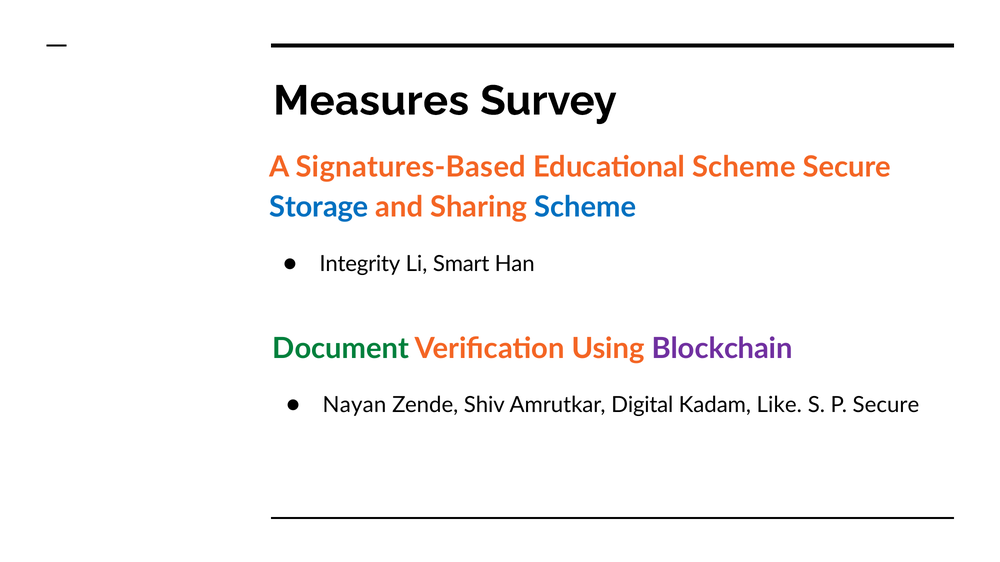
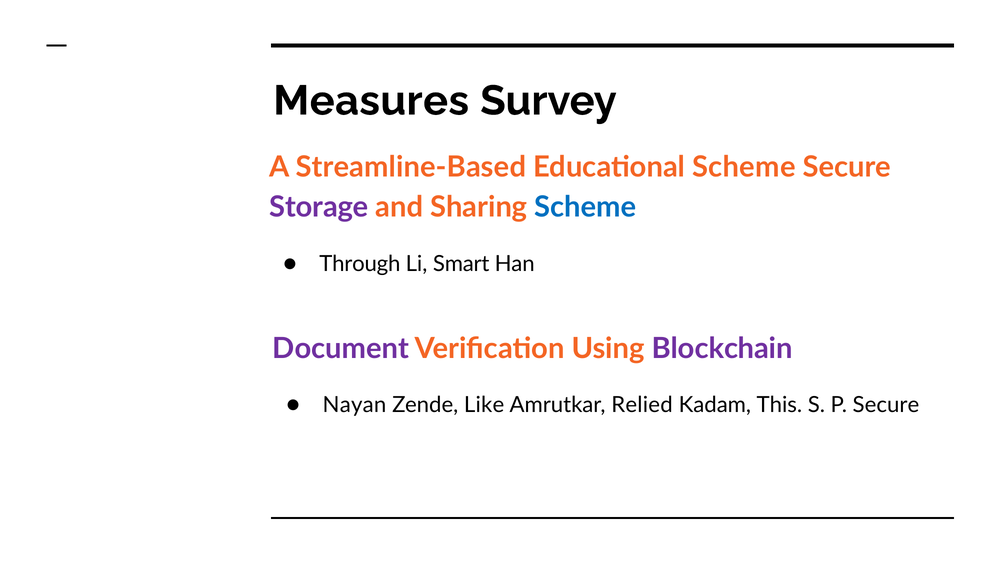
Signatures-Based: Signatures-Based -> Streamline-Based
Storage colour: blue -> purple
Integrity: Integrity -> Through
Document colour: green -> purple
Shiv: Shiv -> Like
Digital: Digital -> Relied
Like: Like -> This
